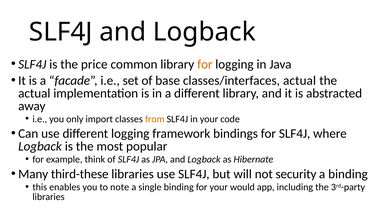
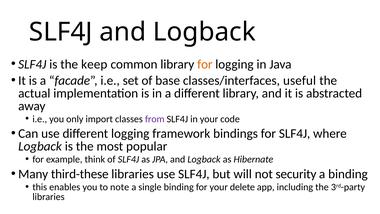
price: price -> keep
classes/interfaces actual: actual -> useful
from colour: orange -> purple
would: would -> delete
